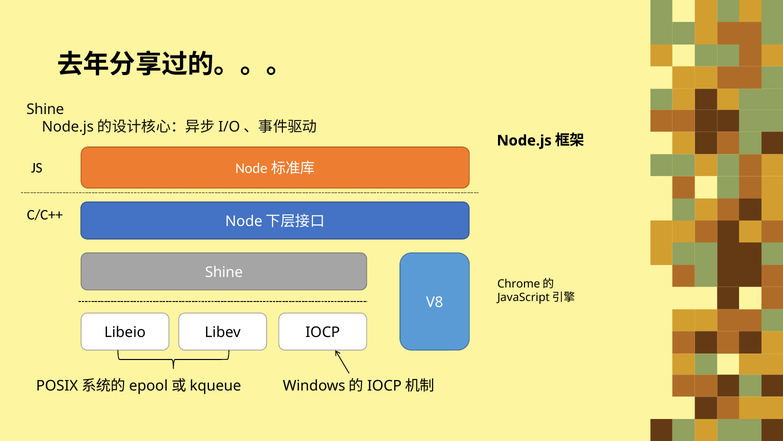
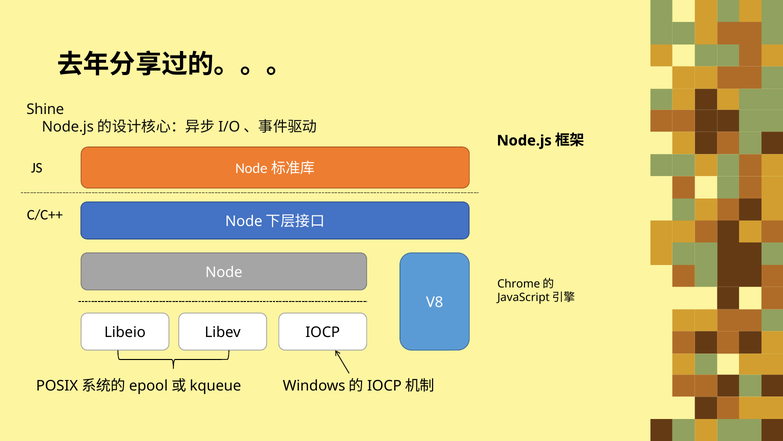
Shine at (224, 272): Shine -> Node
